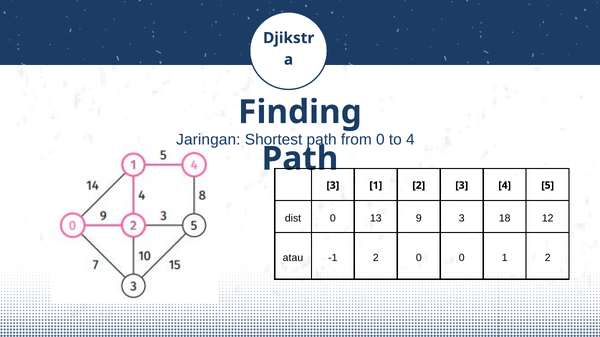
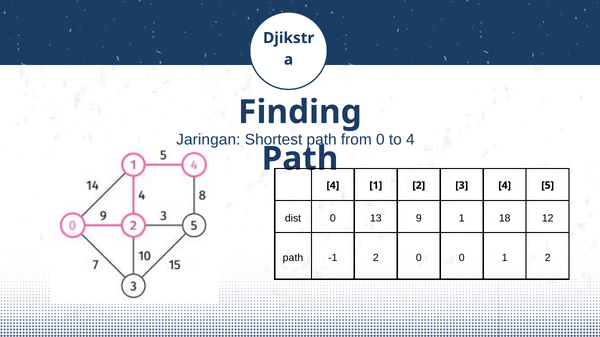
3 at (333, 186): 3 -> 4
9 3: 3 -> 1
atau at (293, 258): atau -> path
